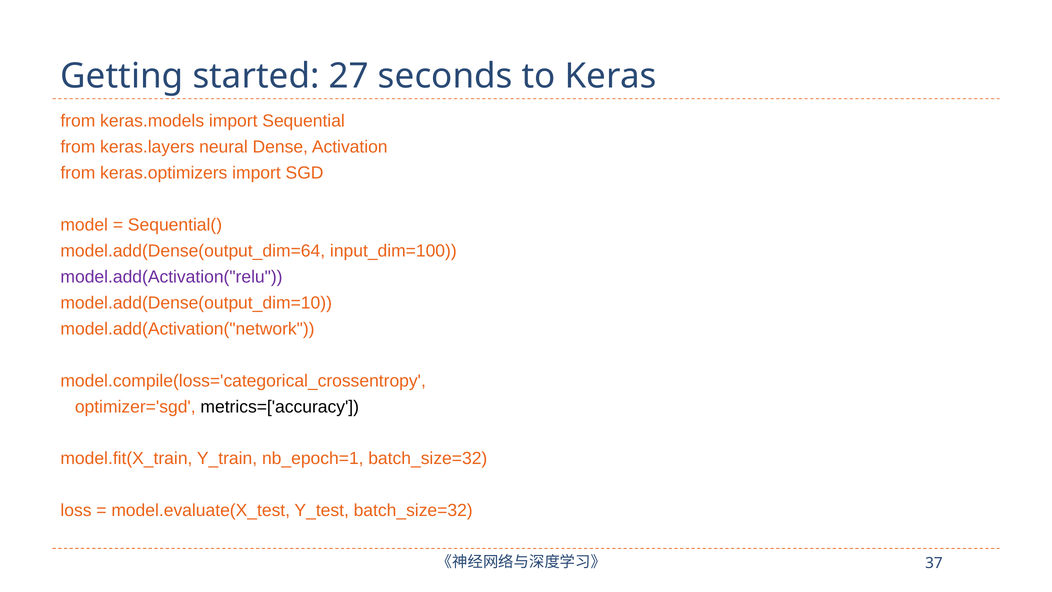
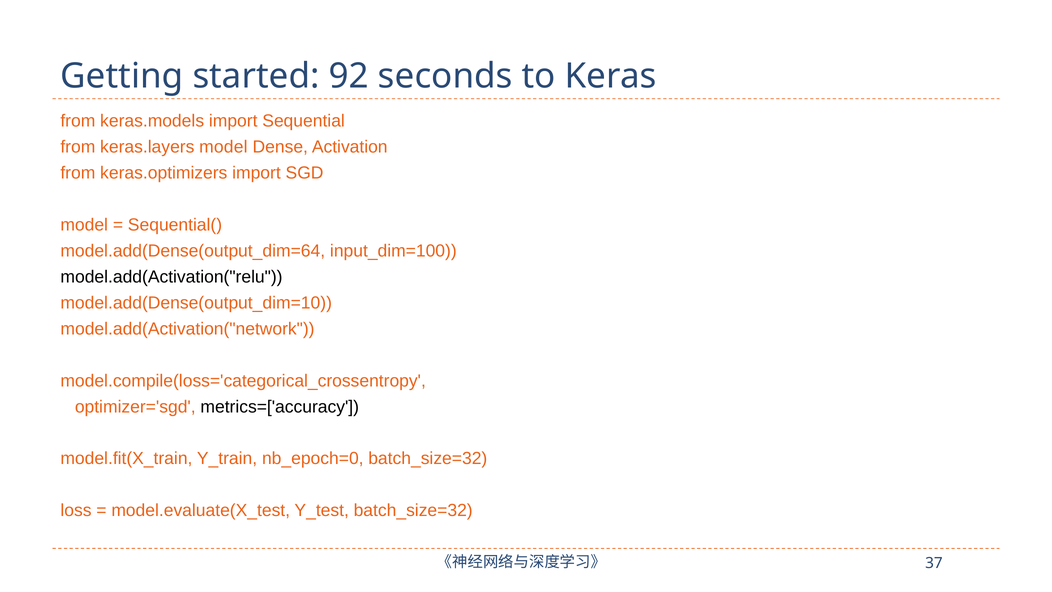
27: 27 -> 92
keras.layers neural: neural -> model
model.add(Activation("relu colour: purple -> black
nb_epoch=1: nb_epoch=1 -> nb_epoch=0
